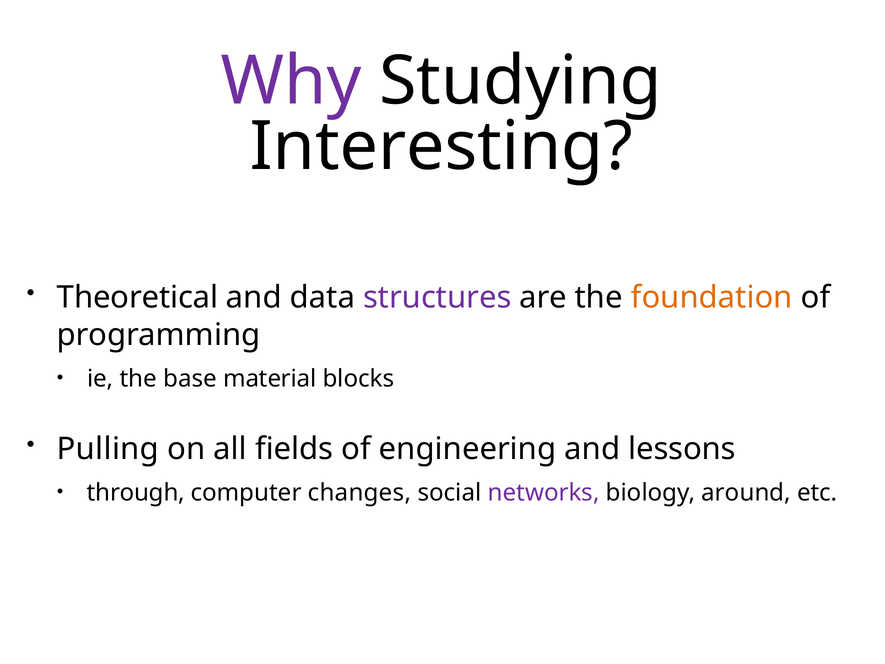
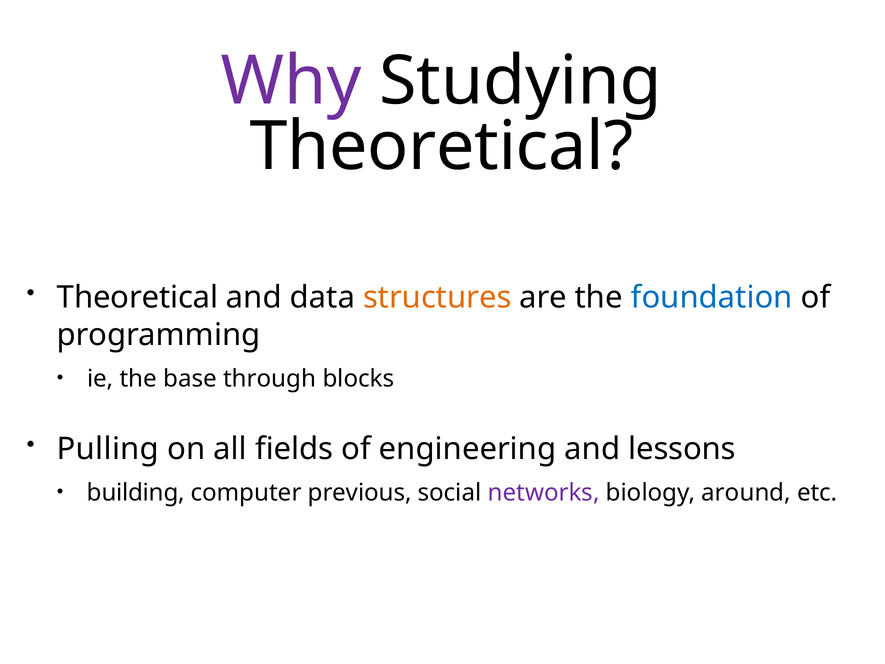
Interesting at (441, 147): Interesting -> Theoretical
structures colour: purple -> orange
foundation colour: orange -> blue
material: material -> through
through: through -> building
changes: changes -> previous
